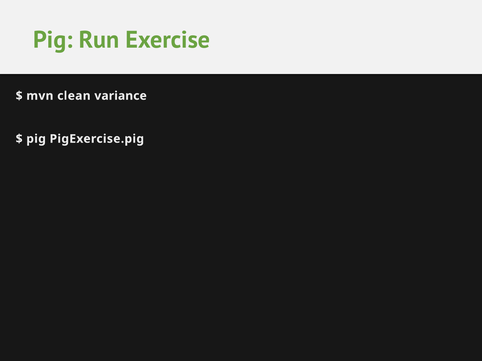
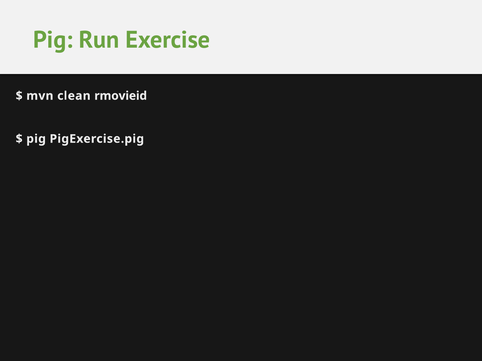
variance: variance -> rmovieid
